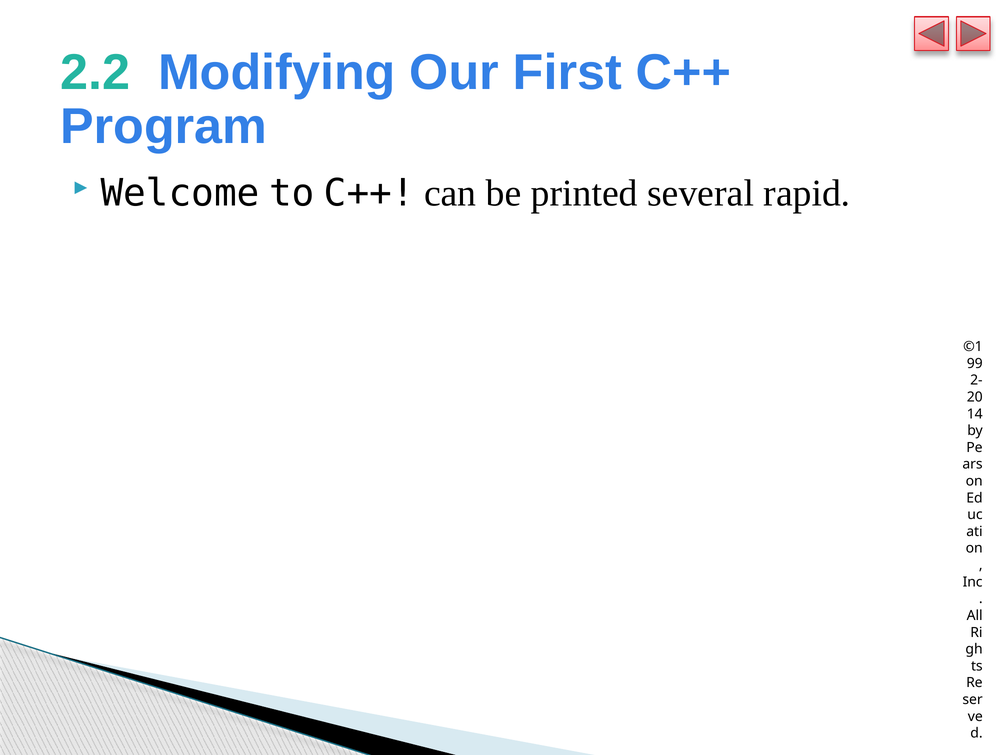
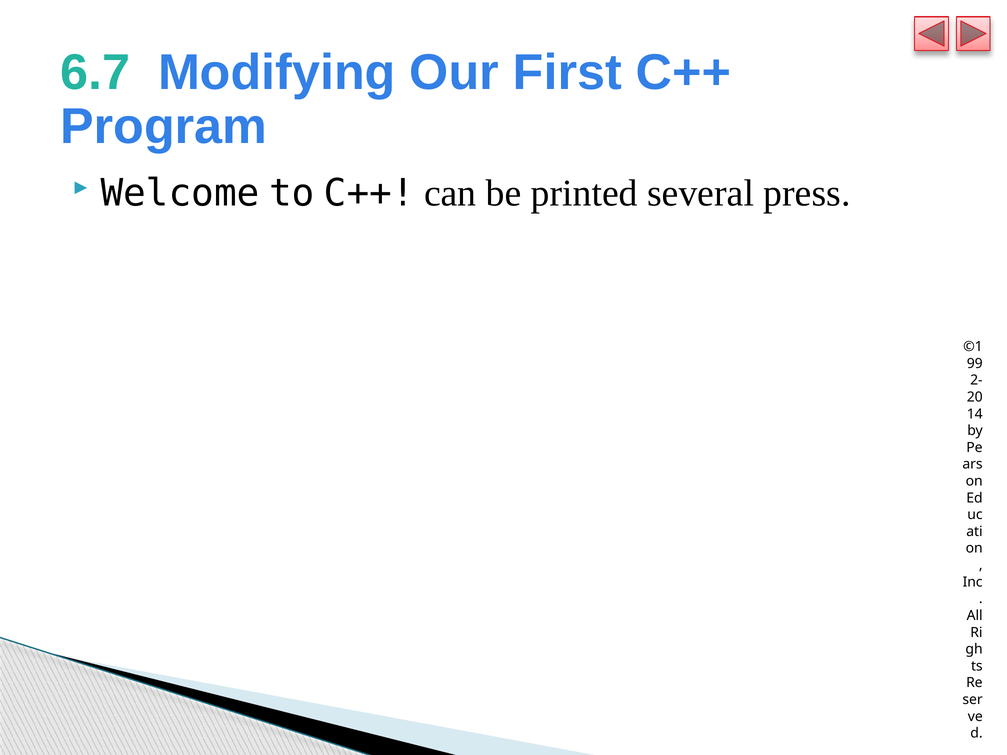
2.2: 2.2 -> 6.7
rapid: rapid -> press
